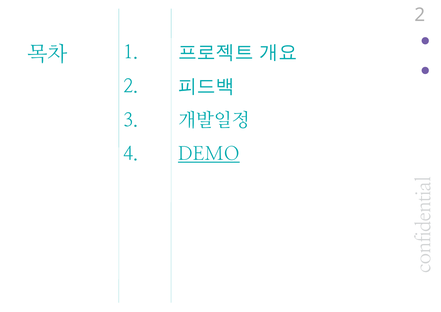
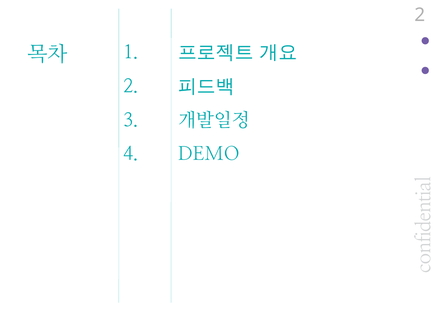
DEMO underline: present -> none
